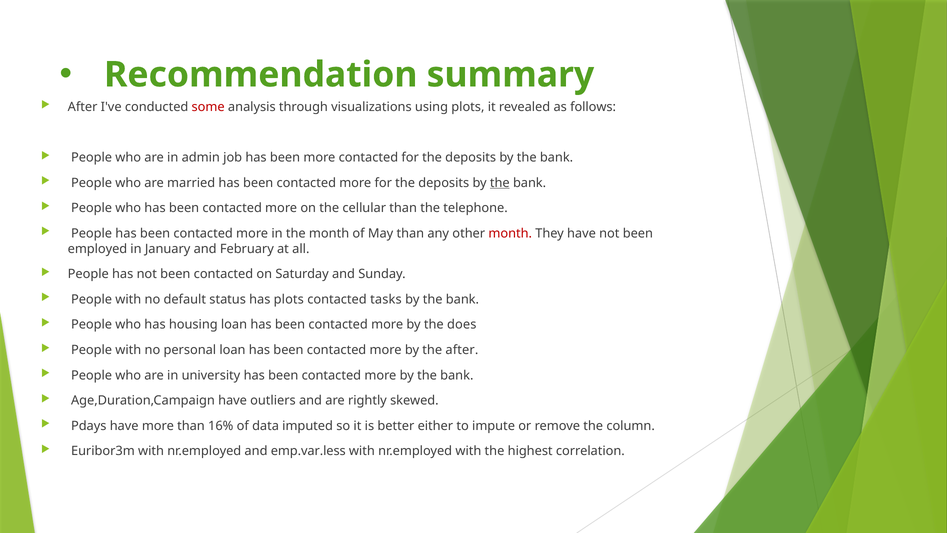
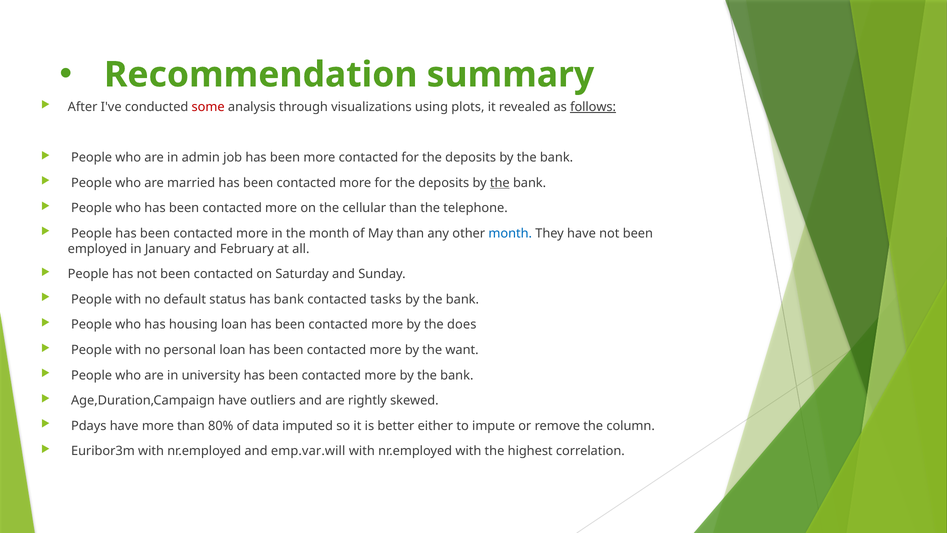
follows underline: none -> present
month at (510, 233) colour: red -> blue
has plots: plots -> bank
the after: after -> want
16%: 16% -> 80%
emp.var.less: emp.var.less -> emp.var.will
